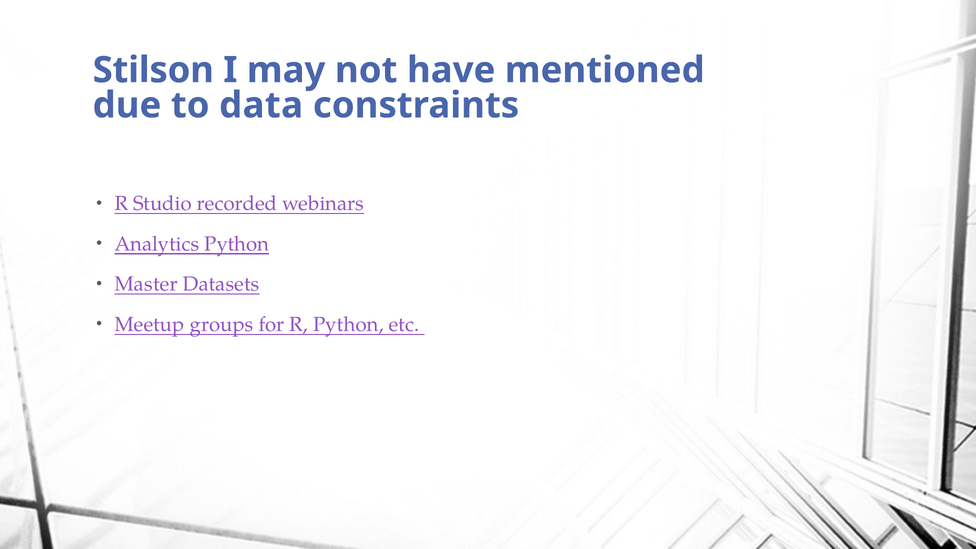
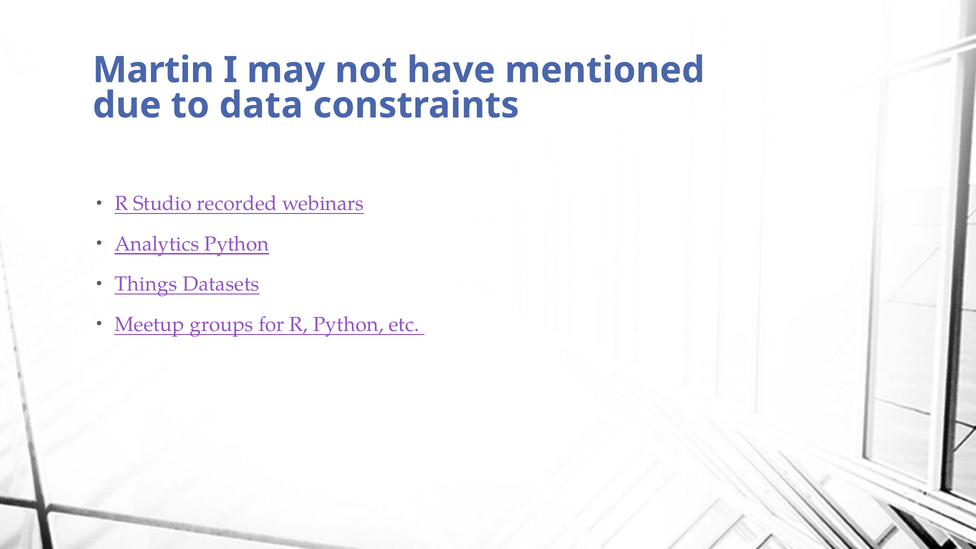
Stilson: Stilson -> Martin
Master: Master -> Things
